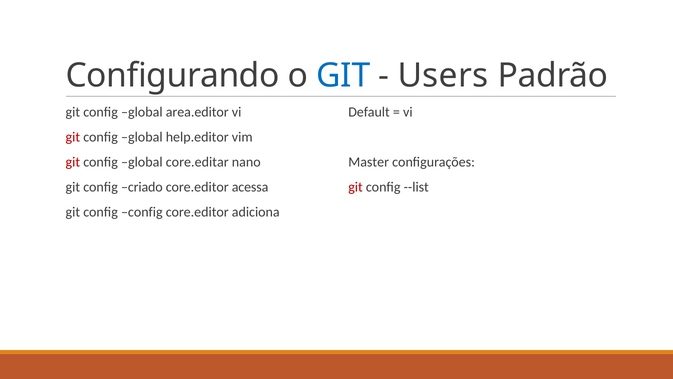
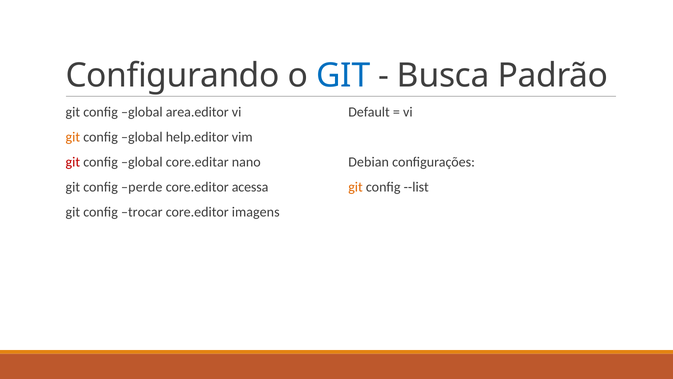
Users: Users -> Busca
git at (73, 137) colour: red -> orange
Master: Master -> Debian
git at (356, 187) colour: red -> orange
criado: criado -> perde
config config: config -> trocar
adiciona: adiciona -> imagens
